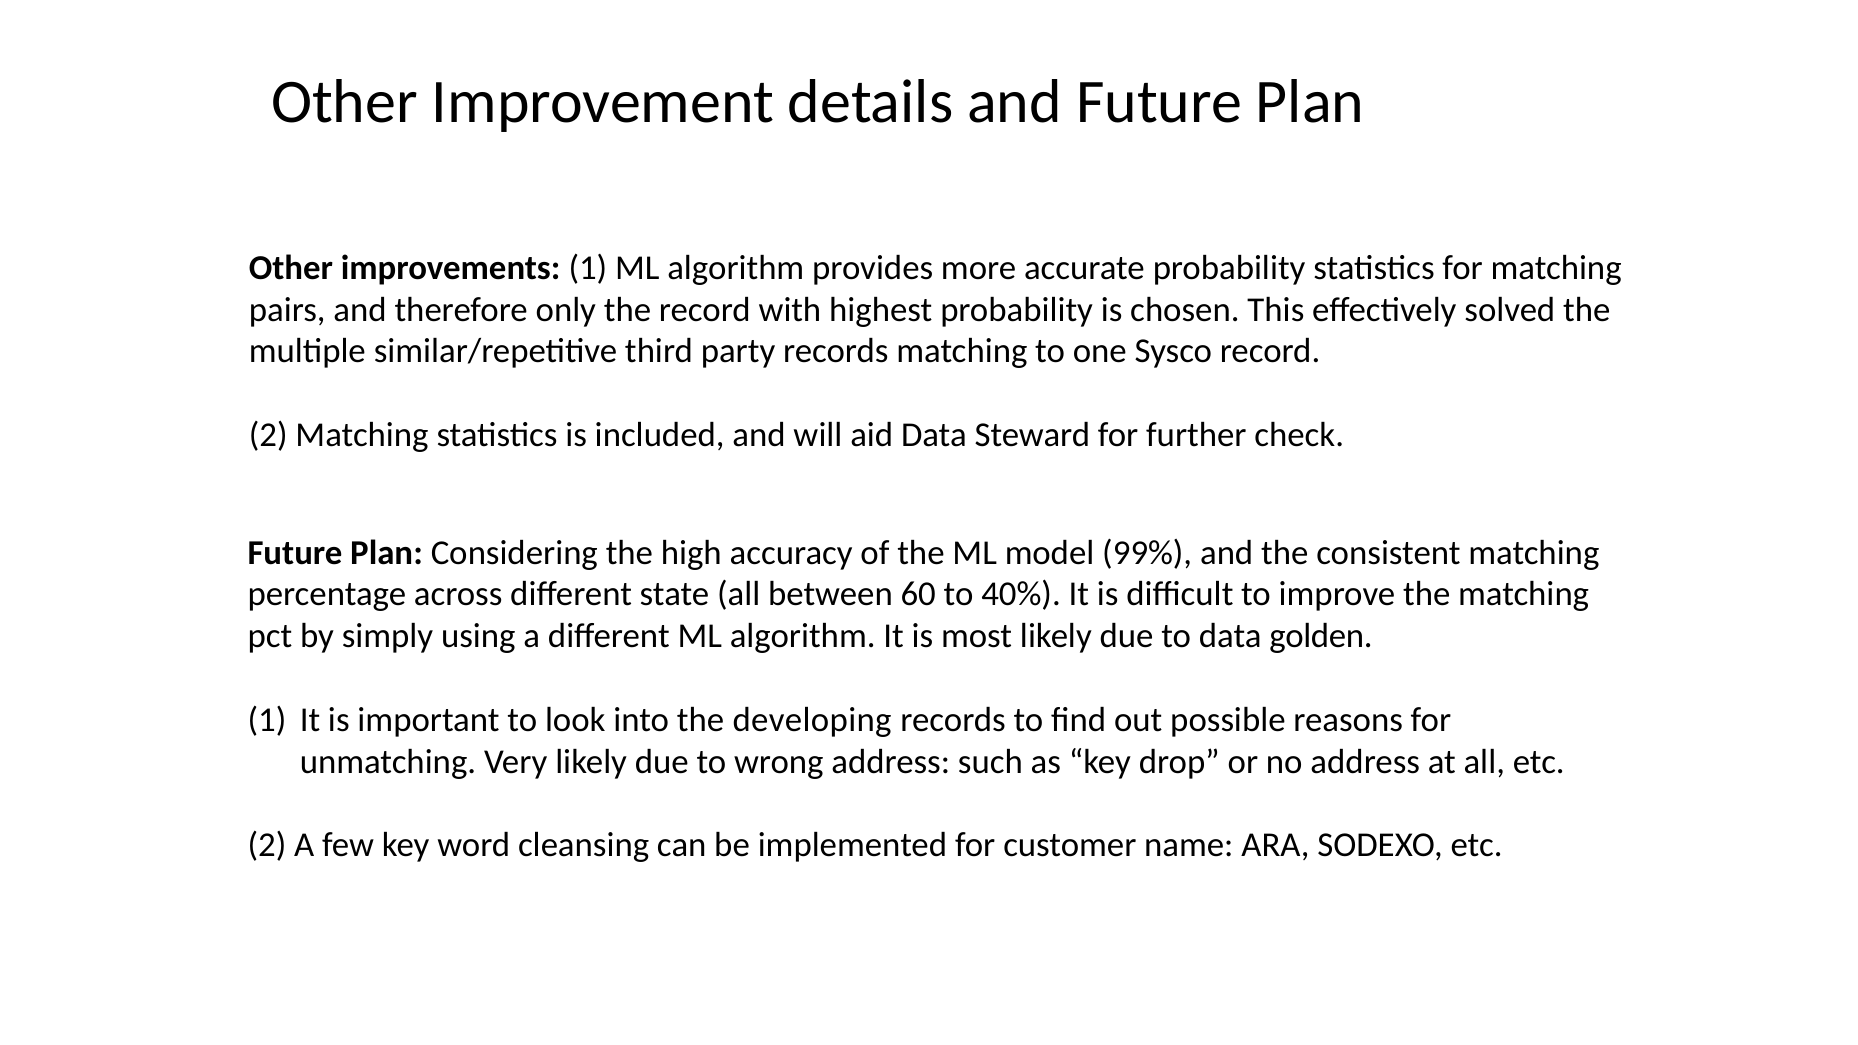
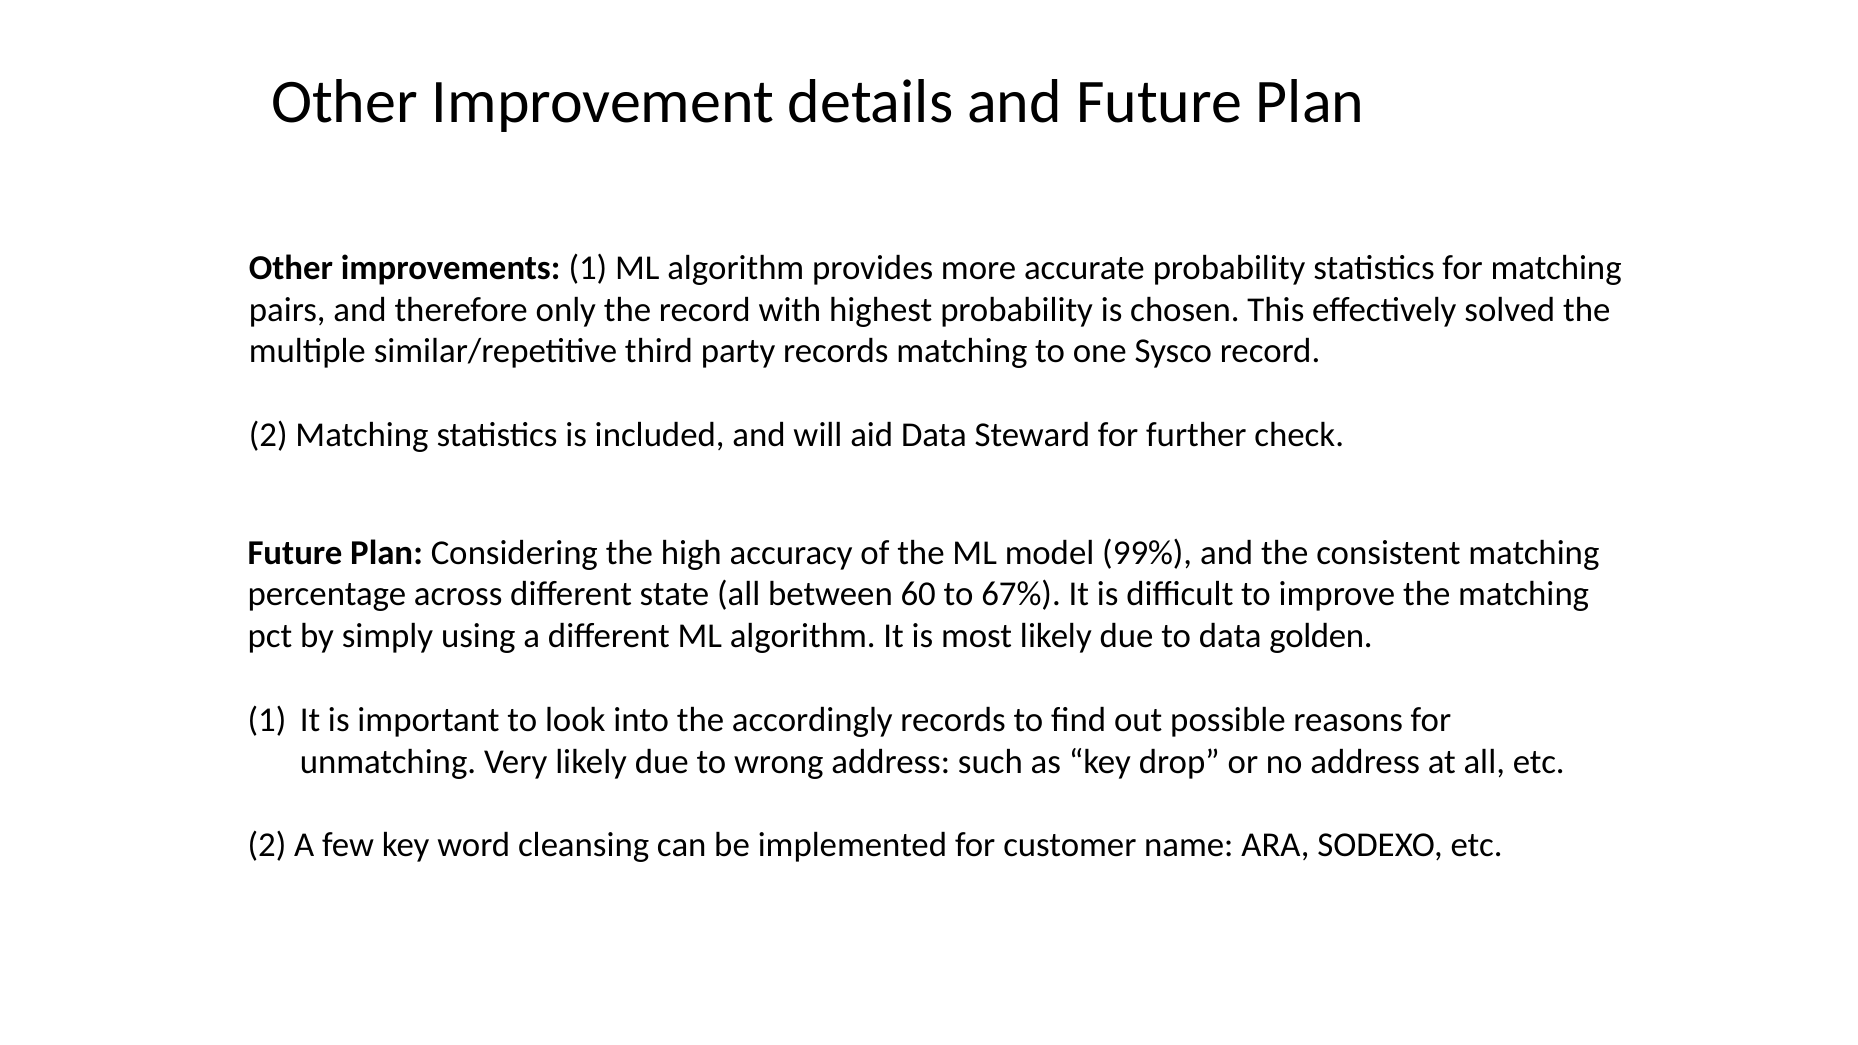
40%: 40% -> 67%
developing: developing -> accordingly
